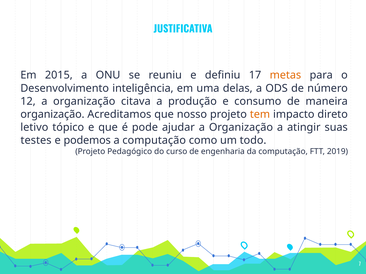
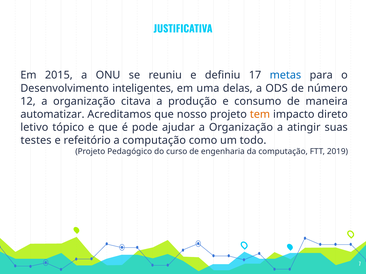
metas colour: orange -> blue
inteligência: inteligência -> inteligentes
organização at (52, 114): organização -> automatizar
podemos: podemos -> refeitório
